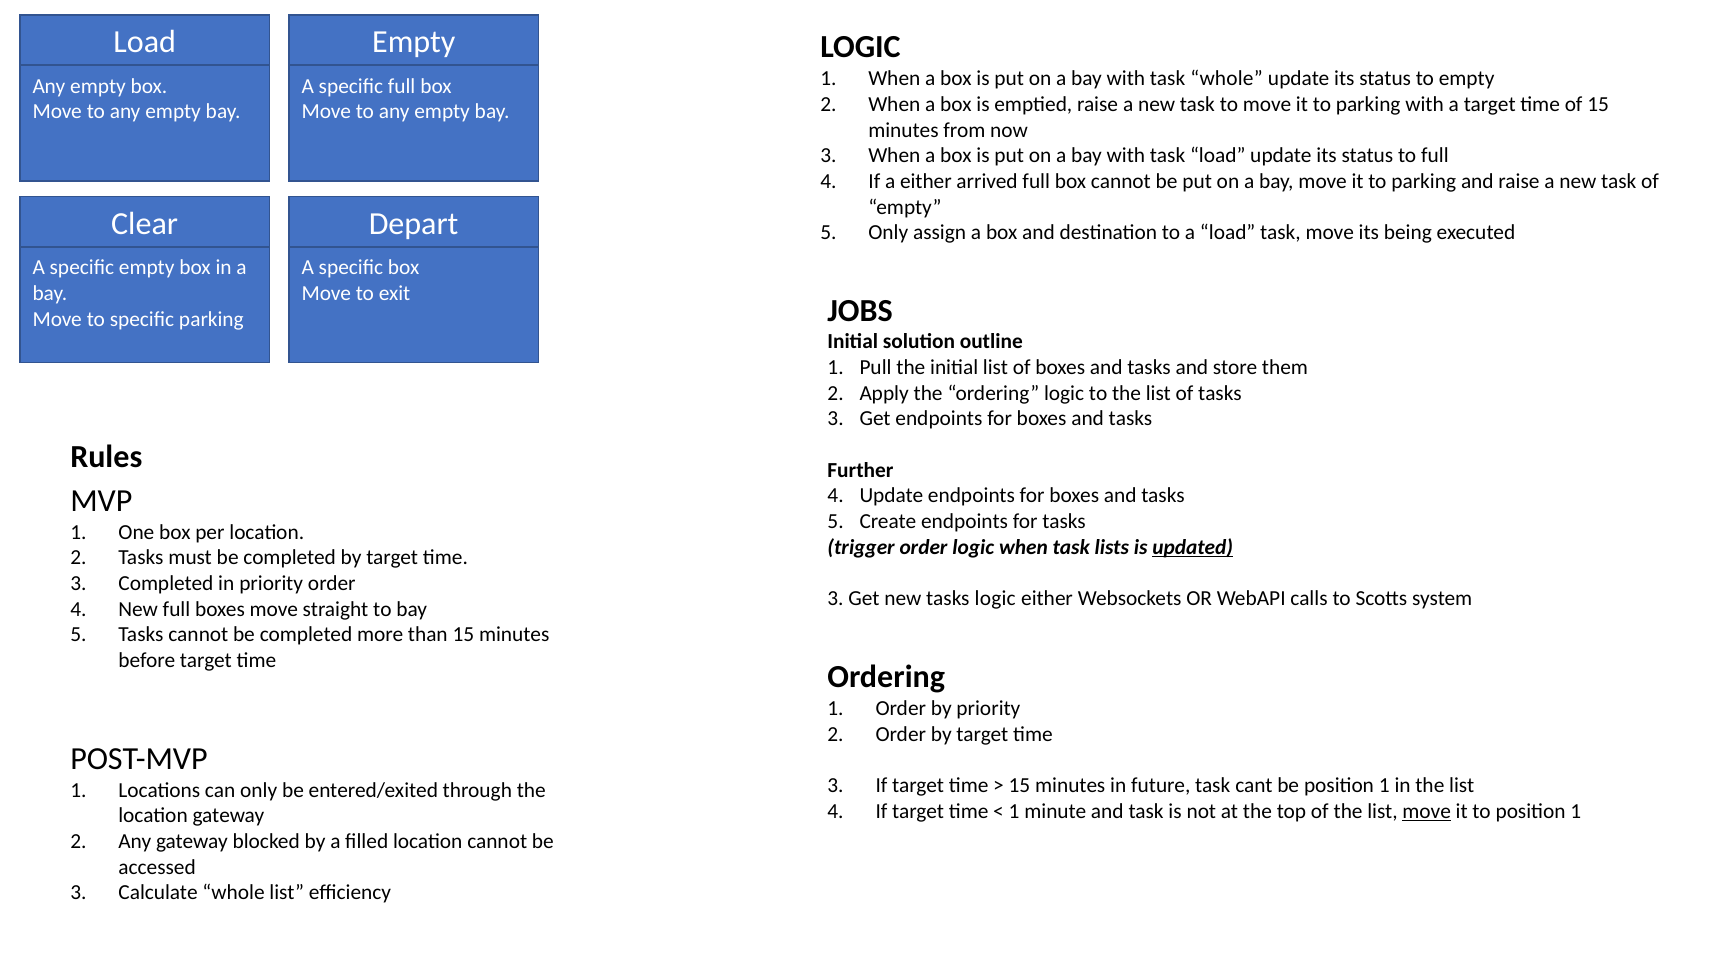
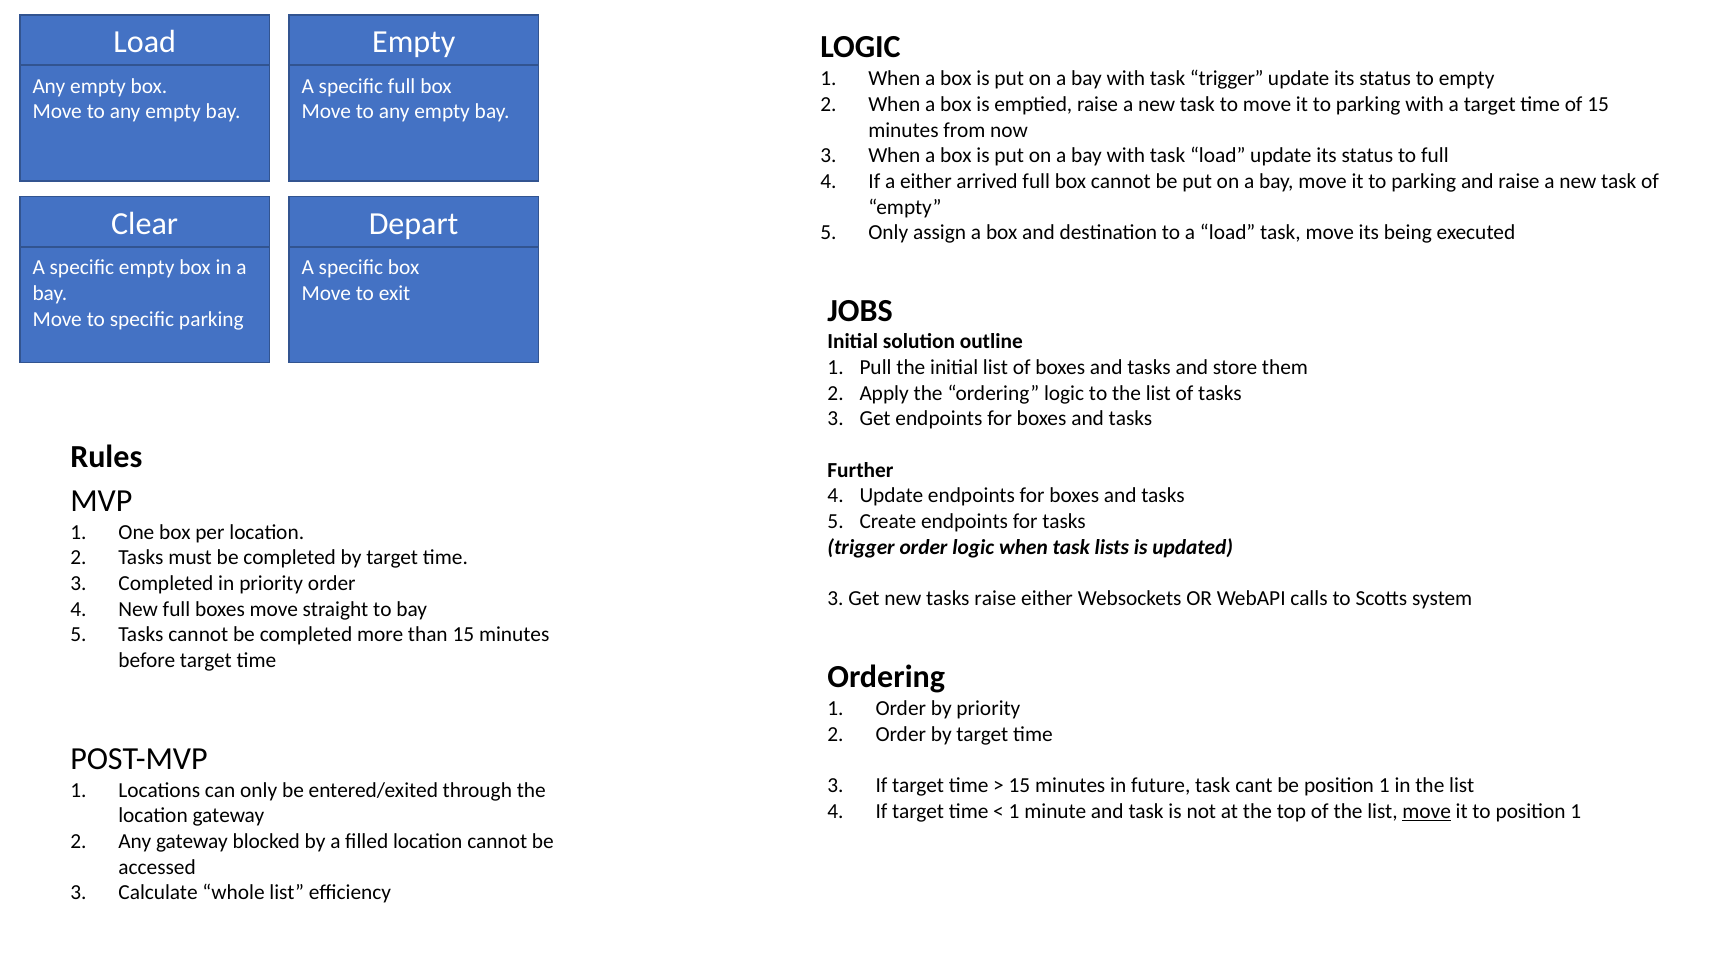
task whole: whole -> trigger
updated underline: present -> none
tasks logic: logic -> raise
